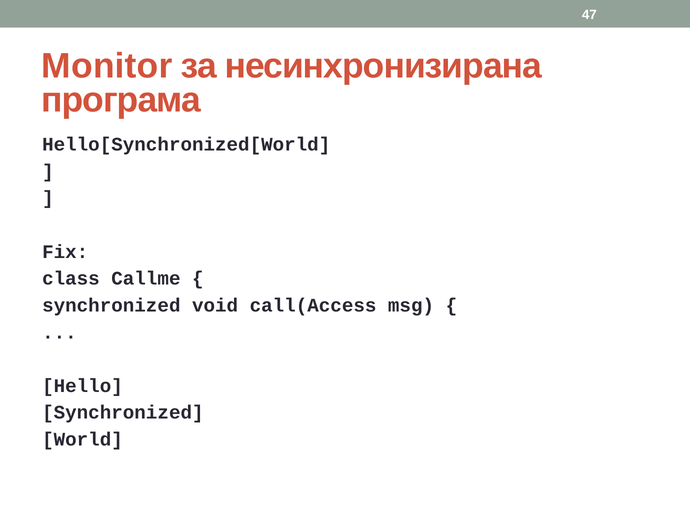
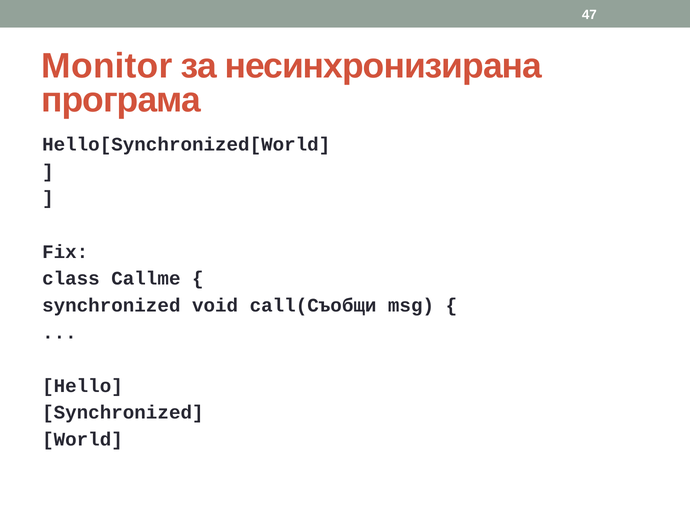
call(Access: call(Access -> call(Съобщи
